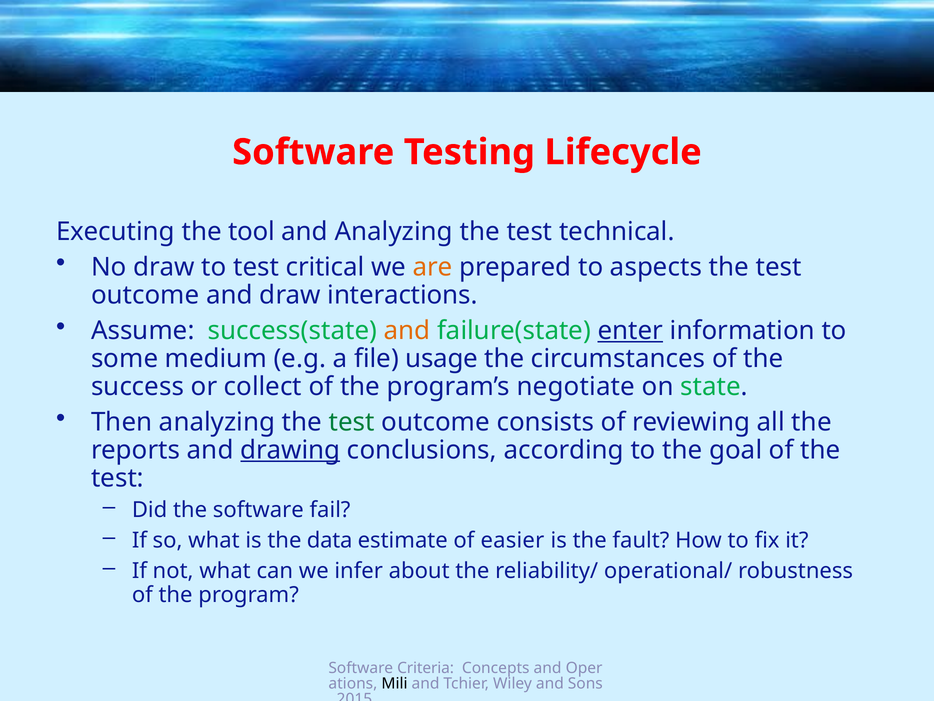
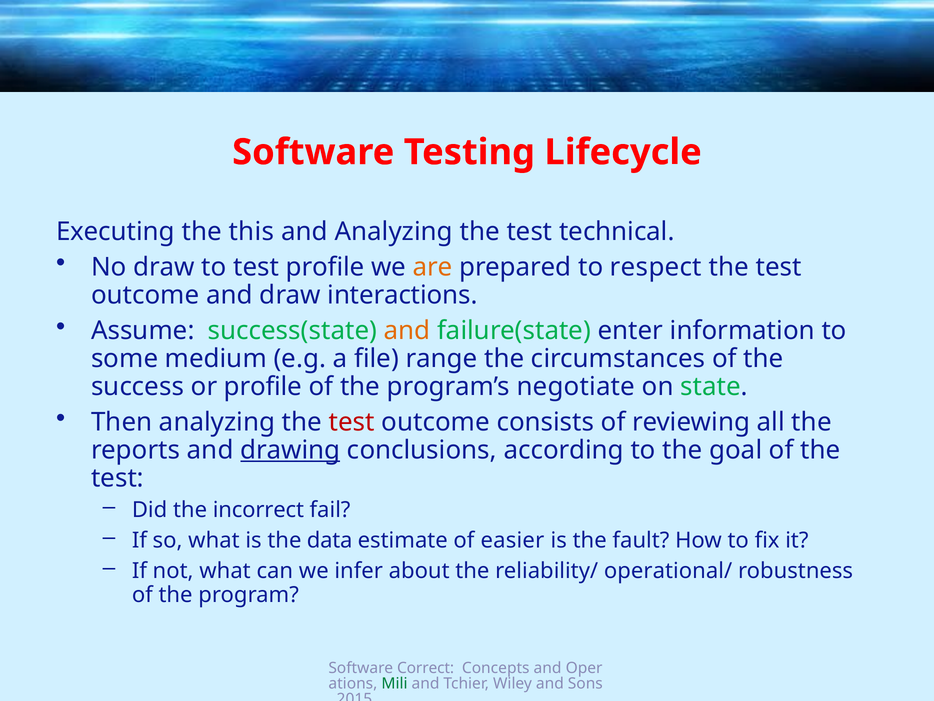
tool: tool -> this
test critical: critical -> profile
aspects: aspects -> respect
enter underline: present -> none
usage: usage -> range
or collect: collect -> profile
test at (352, 422) colour: green -> red
the software: software -> incorrect
Criteria: Criteria -> Correct
Mili colour: black -> green
